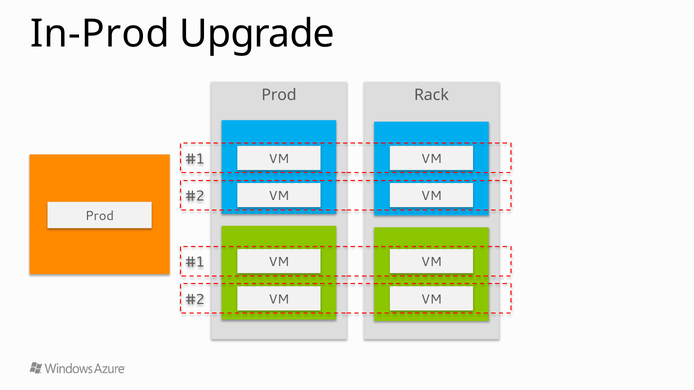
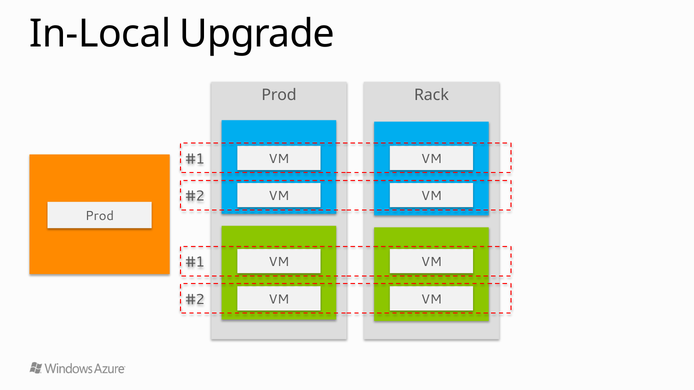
In-Prod: In-Prod -> In-Local
